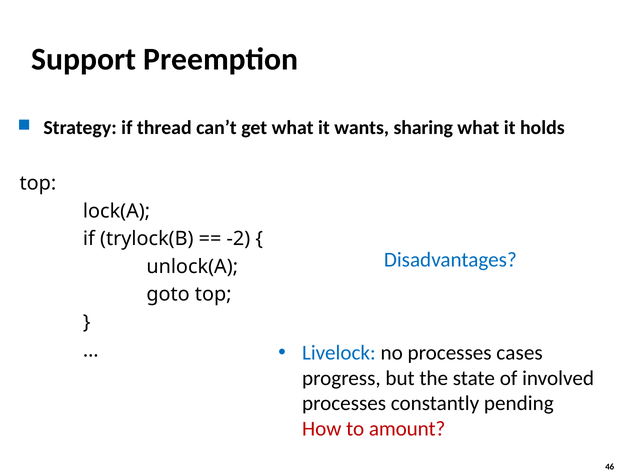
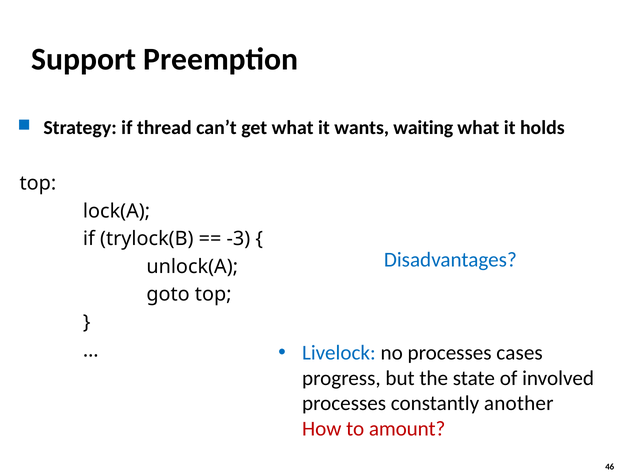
sharing: sharing -> waiting
-2: -2 -> -3
pending: pending -> another
